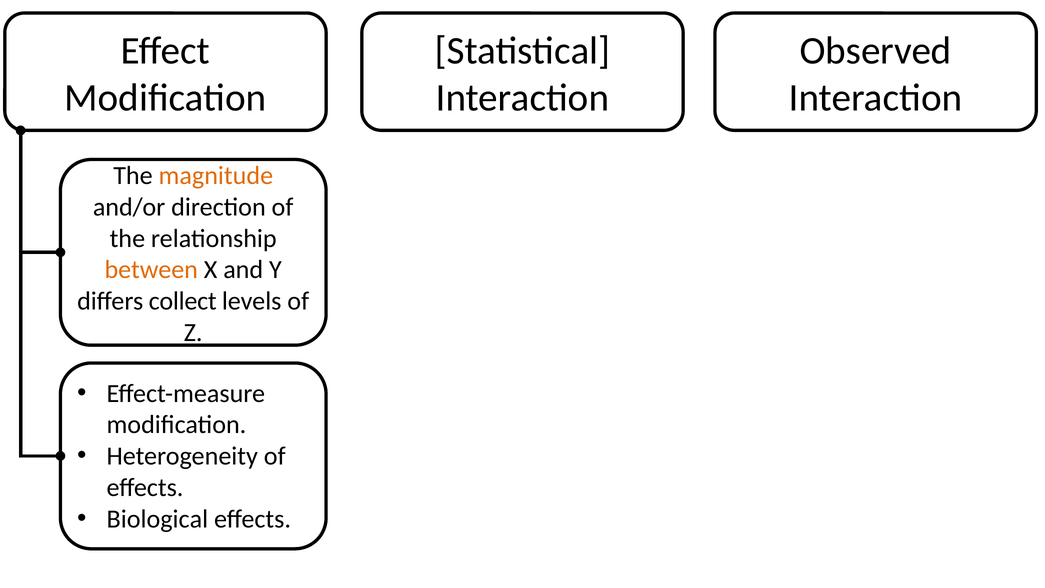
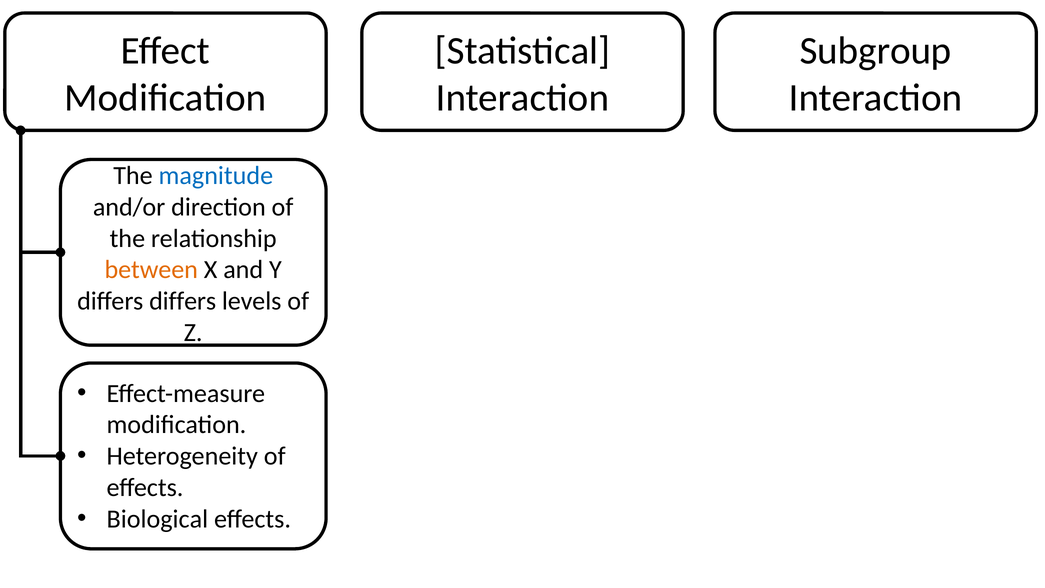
Observed: Observed -> Subgroup
magnitude colour: orange -> blue
differs collect: collect -> differs
